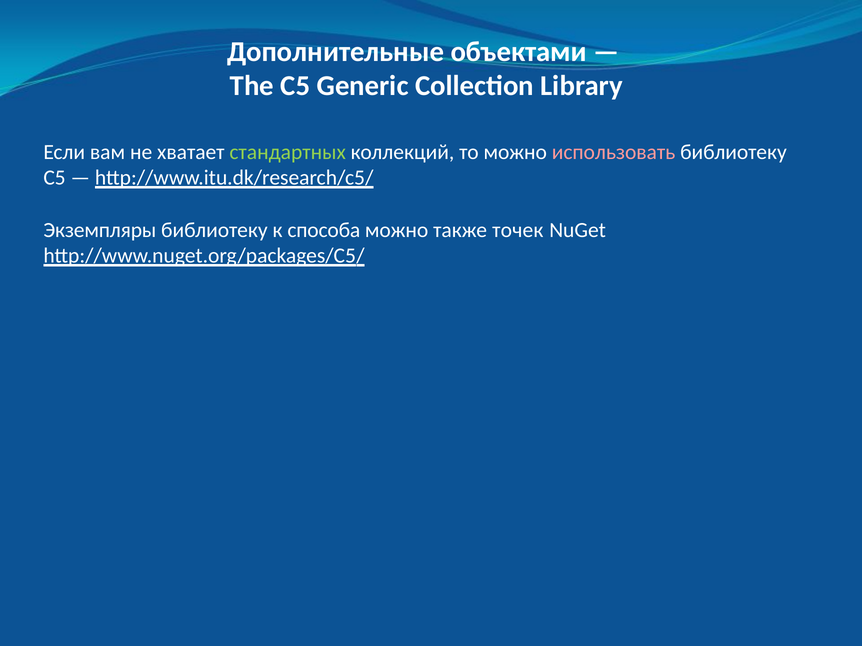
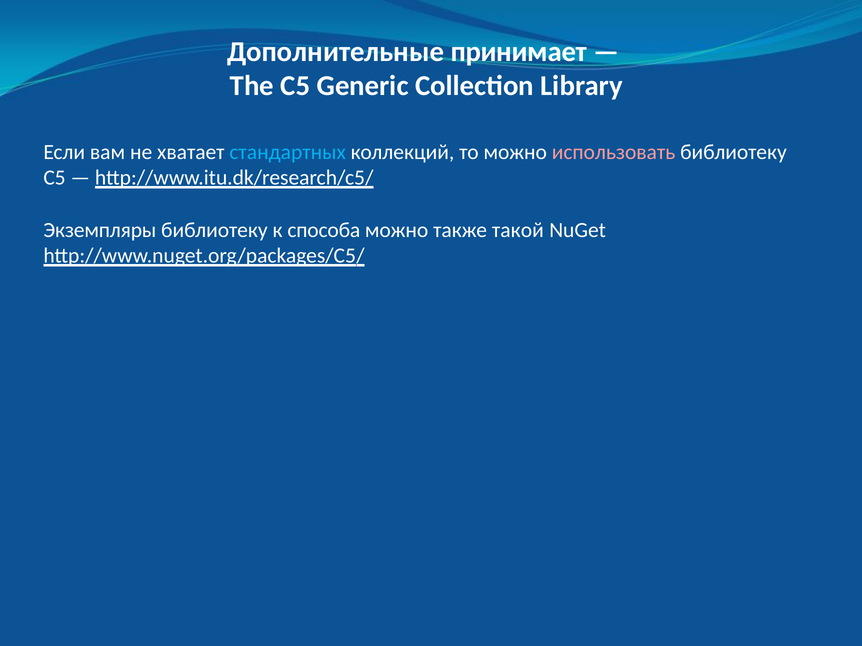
объектами: объектами -> принимает
стандартных colour: light green -> light blue
точек: точек -> такой
